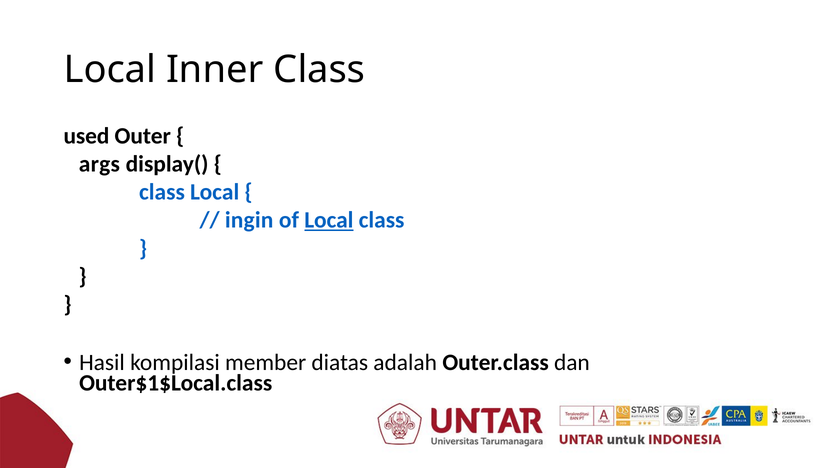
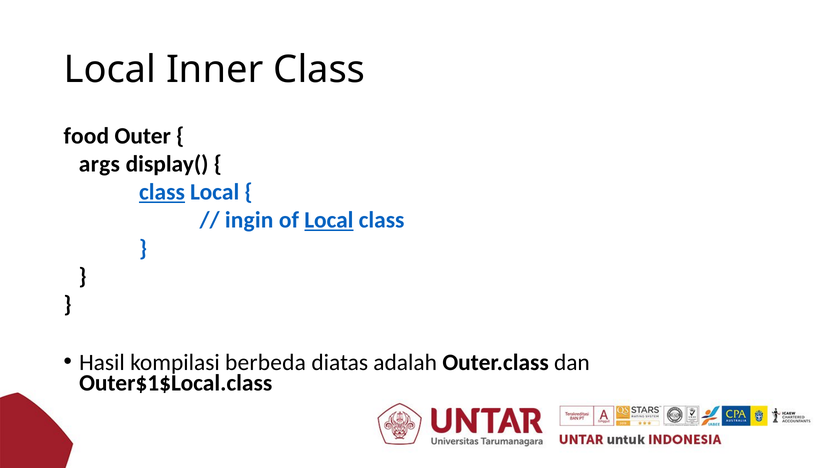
used: used -> food
class at (162, 192) underline: none -> present
member: member -> berbeda
